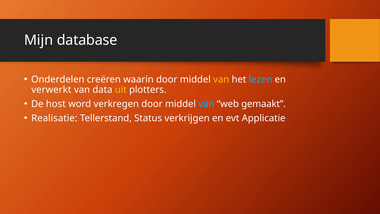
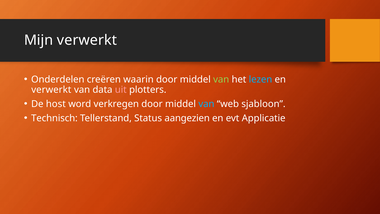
Mijn database: database -> verwerkt
van at (221, 79) colour: yellow -> light green
uit colour: yellow -> pink
gemaakt: gemaakt -> sjabloon
Realisatie: Realisatie -> Technisch
verkrijgen: verkrijgen -> aangezien
